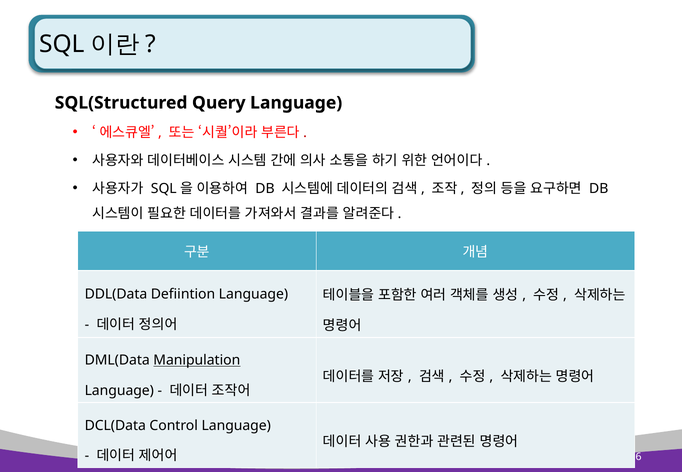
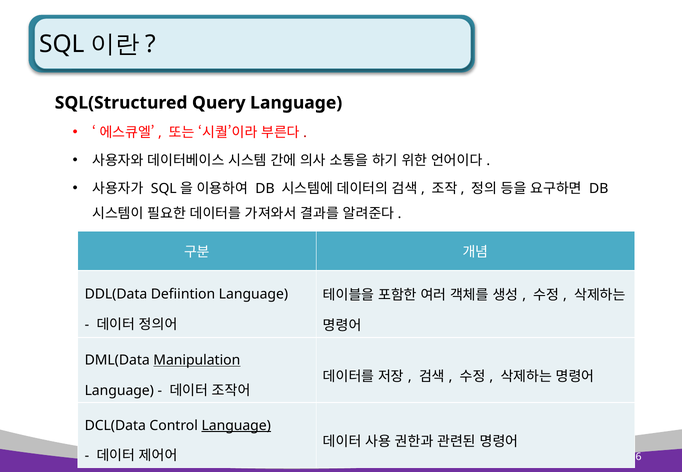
Language at (236, 426) underline: none -> present
